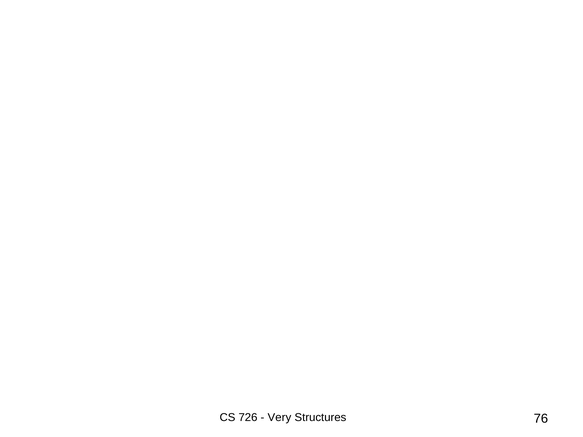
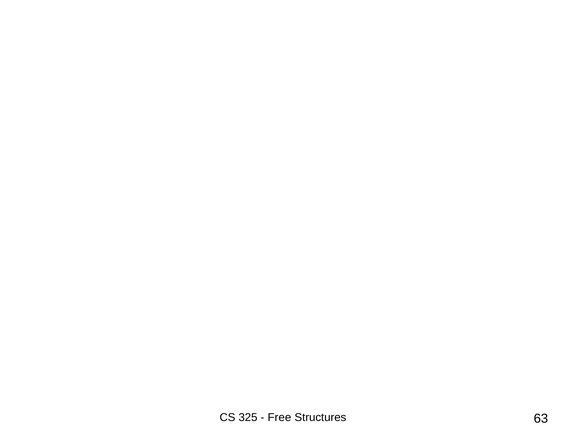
726: 726 -> 325
Very: Very -> Free
76: 76 -> 63
